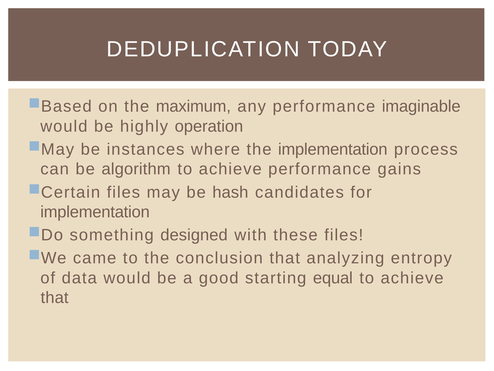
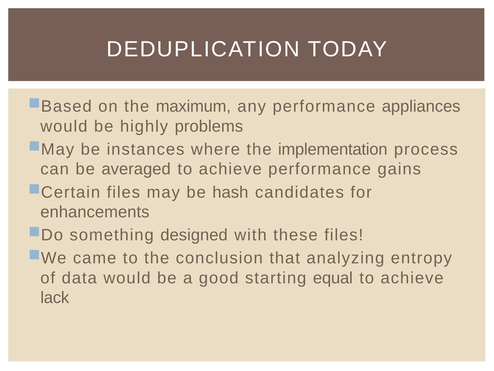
imaginable: imaginable -> appliances
operation: operation -> problems
algorithm: algorithm -> averaged
implementation at (95, 212): implementation -> enhancements
that at (55, 297): that -> lack
